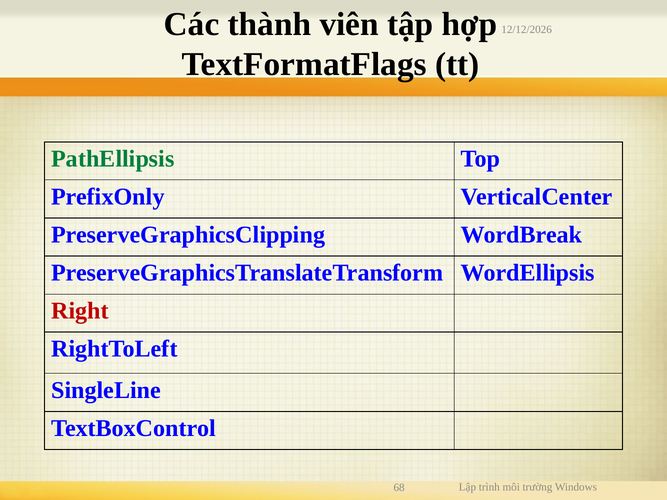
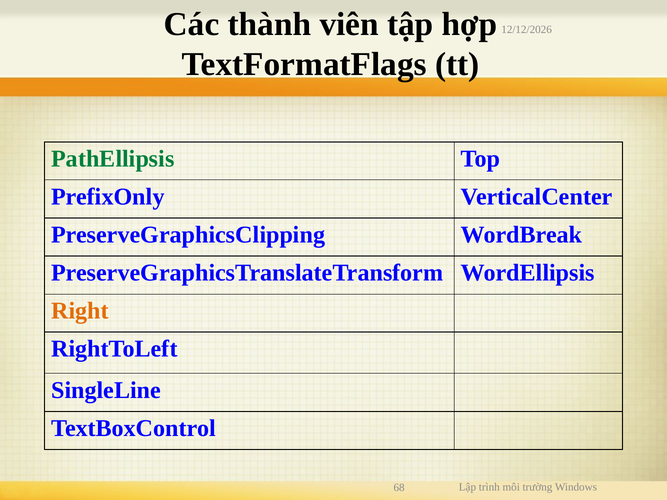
Right colour: red -> orange
